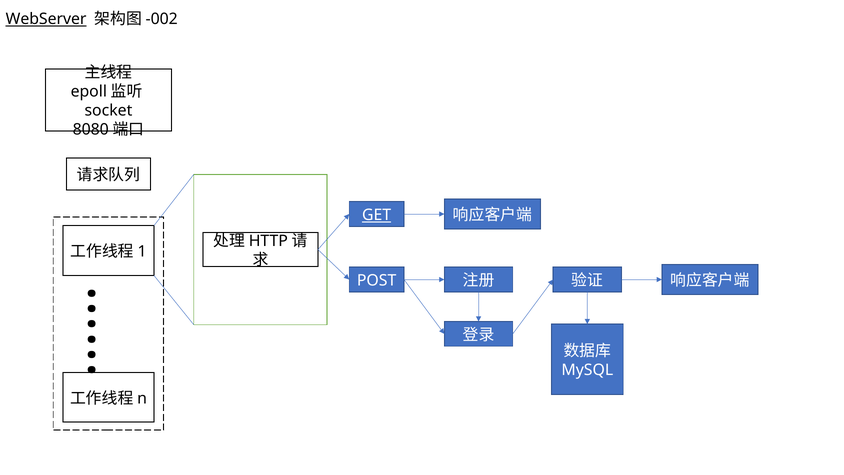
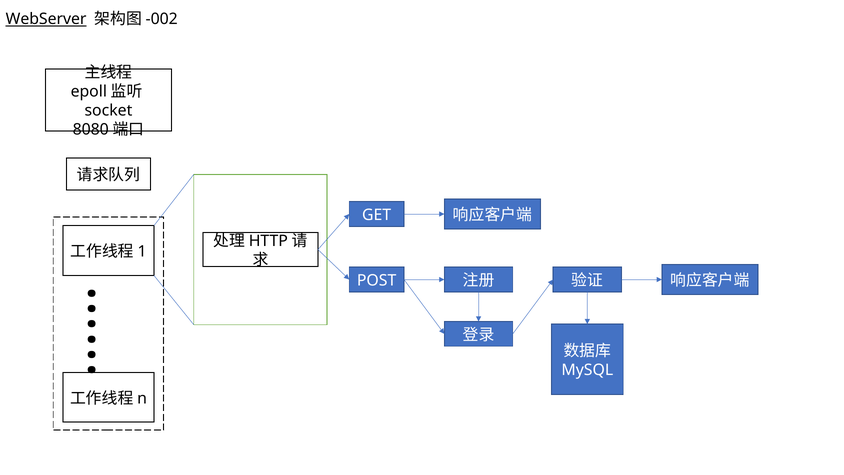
GET underline: present -> none
